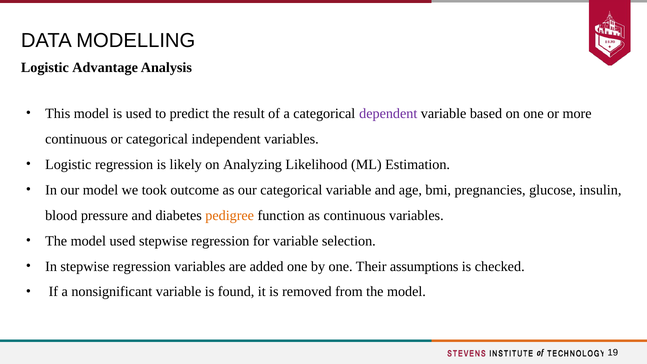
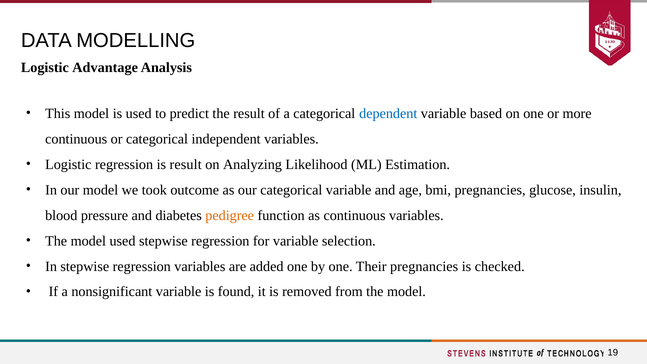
dependent colour: purple -> blue
is likely: likely -> result
Their assumptions: assumptions -> pregnancies
